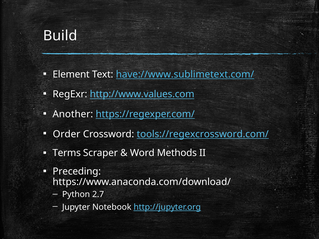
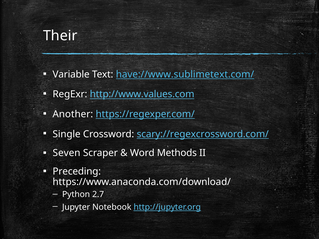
Build: Build -> Their
Element: Element -> Variable
Order: Order -> Single
tools://regexcrossword.com/: tools://regexcrossword.com/ -> scary://regexcrossword.com/
Terms: Terms -> Seven
